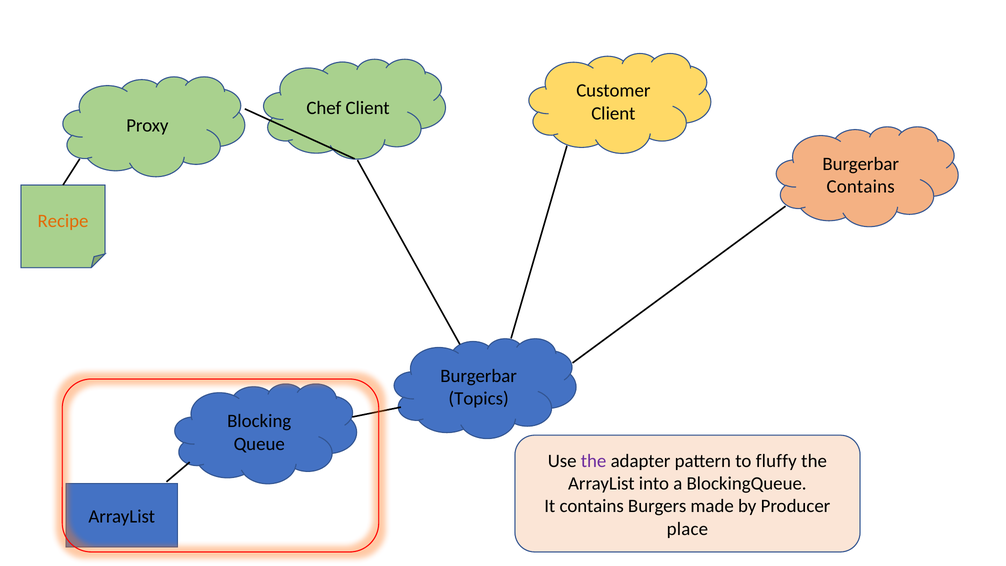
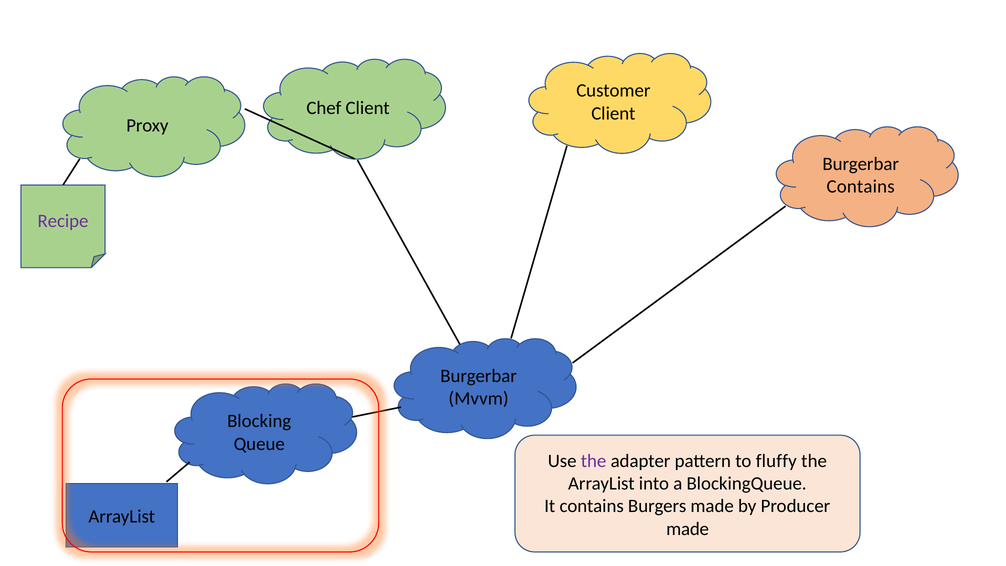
Recipe colour: orange -> purple
Topics: Topics -> Mvvm
place at (687, 529): place -> made
